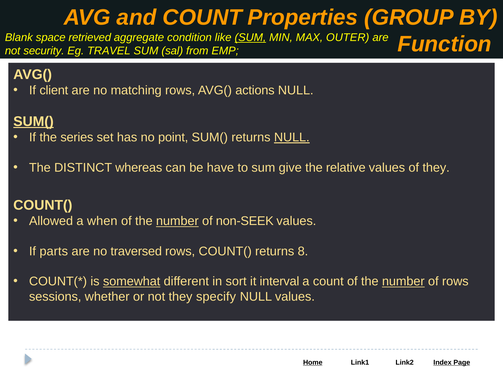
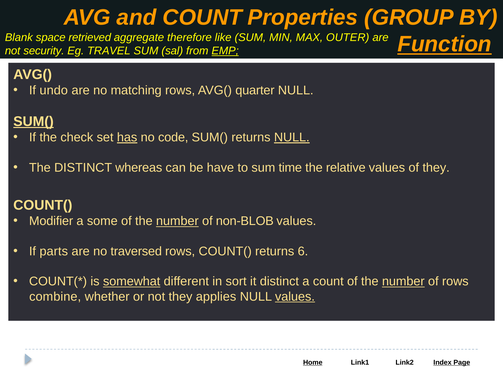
condition: condition -> therefore
SUM at (250, 37) underline: present -> none
Function underline: none -> present
EMP underline: none -> present
client: client -> undo
actions: actions -> quarter
series: series -> check
has underline: none -> present
point: point -> code
give: give -> time
Allowed: Allowed -> Modifier
when: when -> some
non-SEEK: non-SEEK -> non-BLOB
8: 8 -> 6
it interval: interval -> distinct
sessions: sessions -> combine
specify: specify -> applies
values at (295, 297) underline: none -> present
